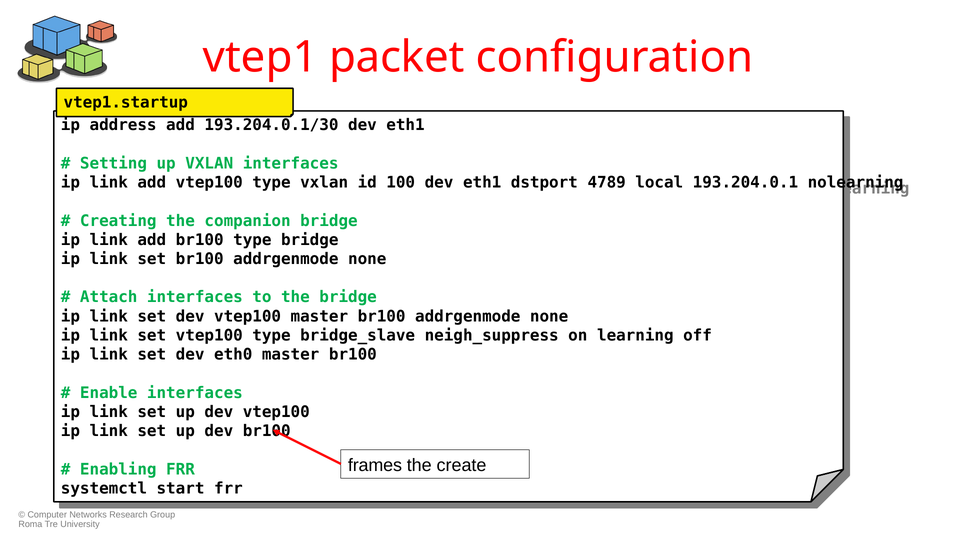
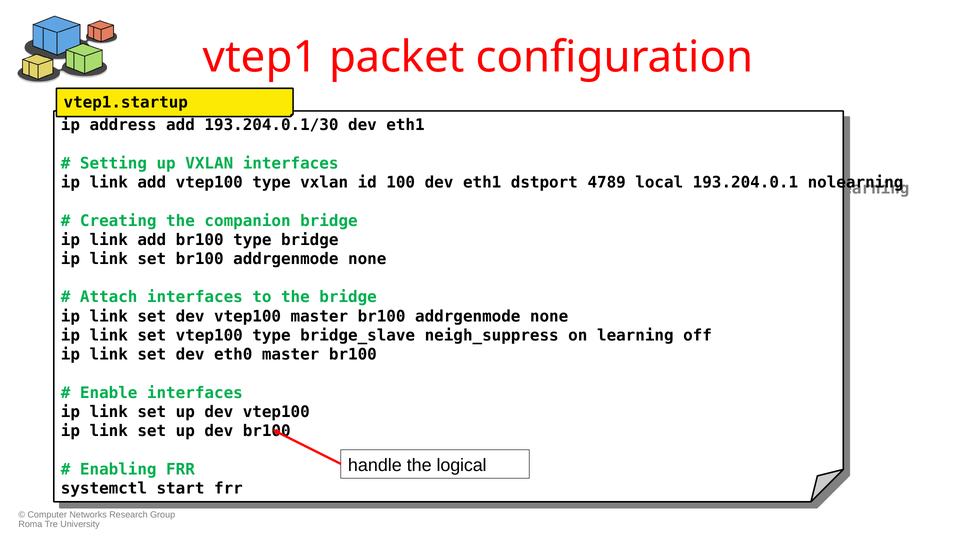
frames: frames -> handle
create: create -> logical
